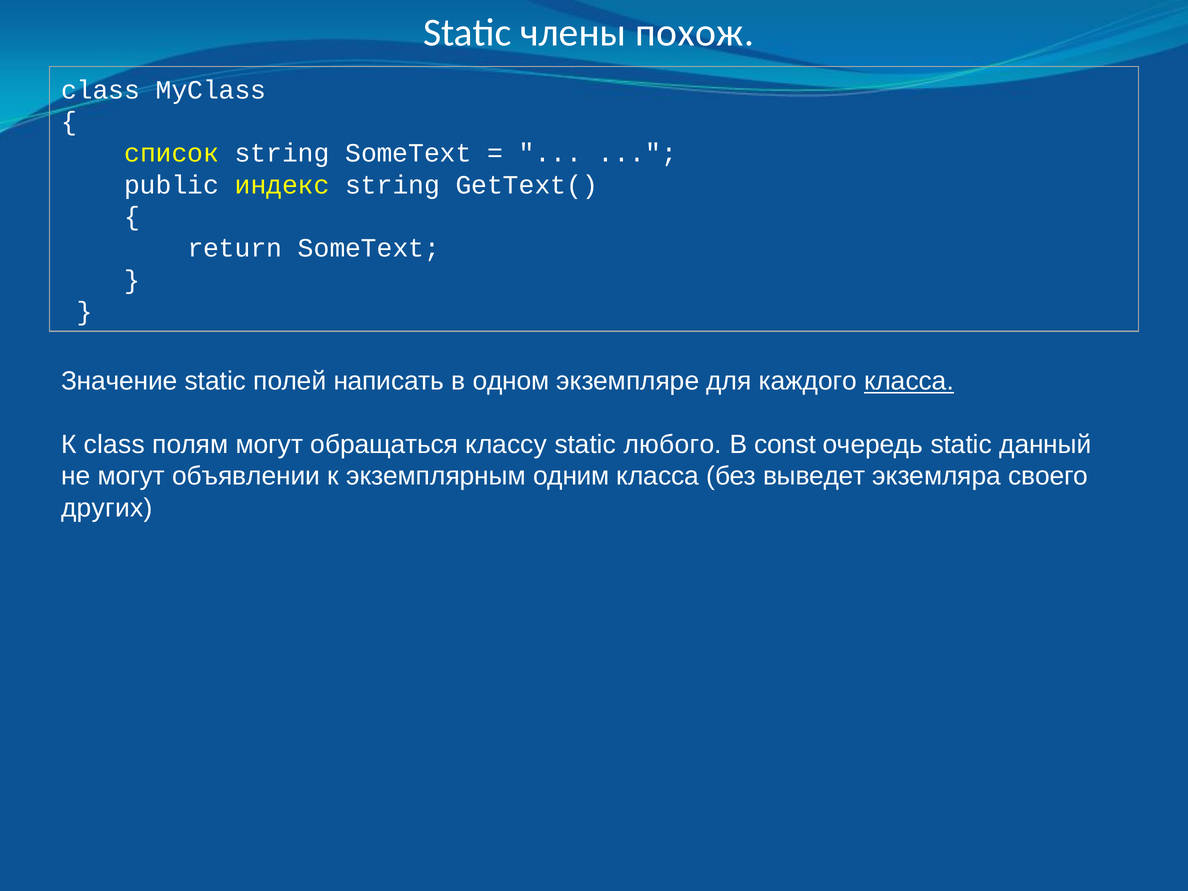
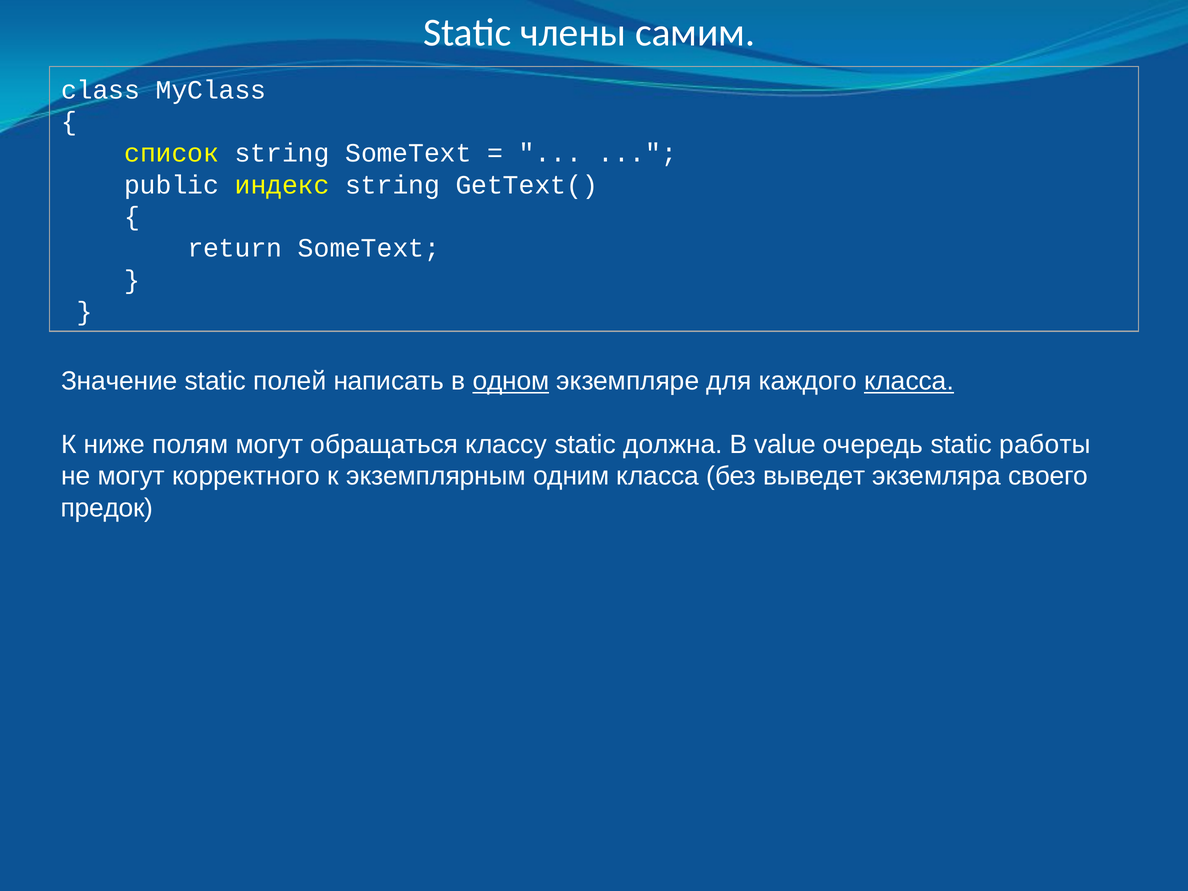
похож: похож -> самим
одном underline: none -> present
К class: class -> ниже
любого: любого -> должна
const: const -> value
данный: данный -> работы
объявлении: объявлении -> корректного
других: других -> предок
